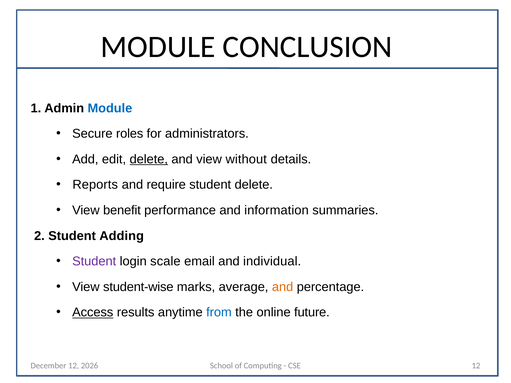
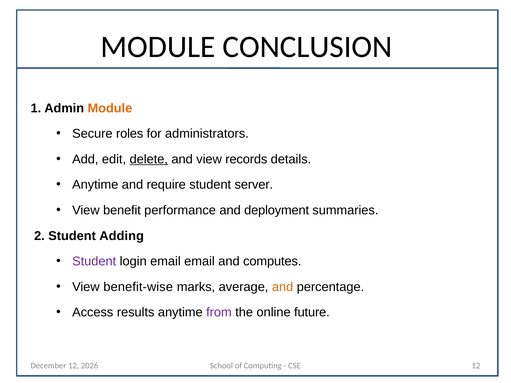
Module at (110, 108) colour: blue -> orange
without: without -> records
Reports at (95, 185): Reports -> Anytime
student delete: delete -> server
information: information -> deployment
login scale: scale -> email
individual: individual -> computes
student-wise: student-wise -> benefit-wise
Access underline: present -> none
from colour: blue -> purple
